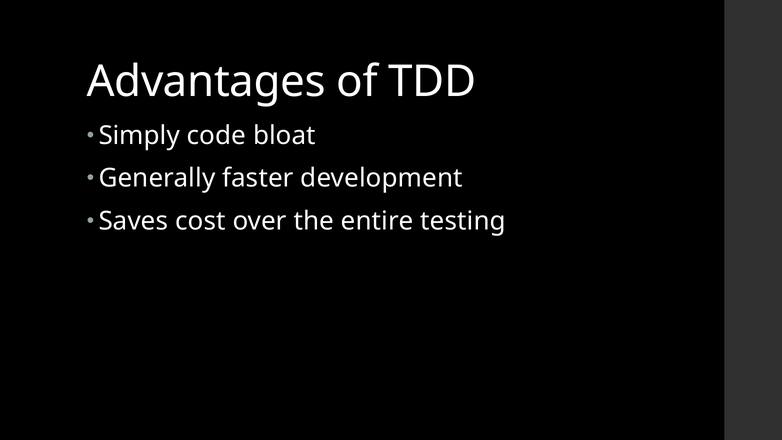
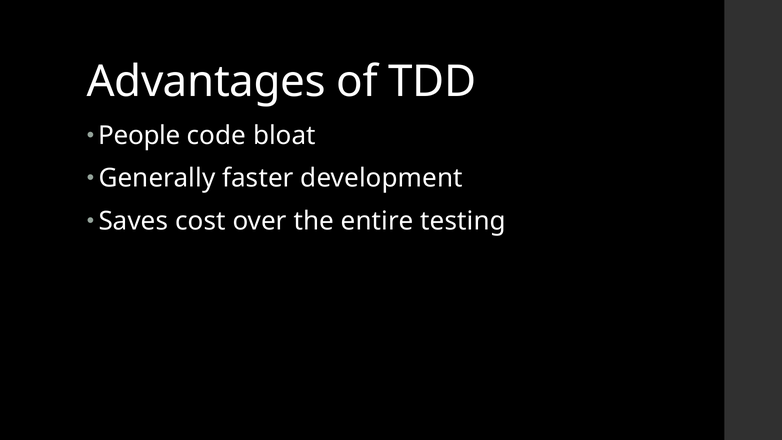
Simply: Simply -> People
